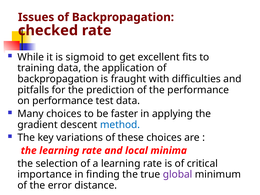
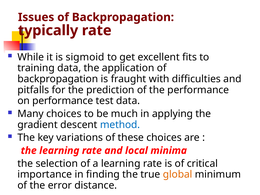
checked: checked -> typically
faster: faster -> much
global colour: purple -> orange
